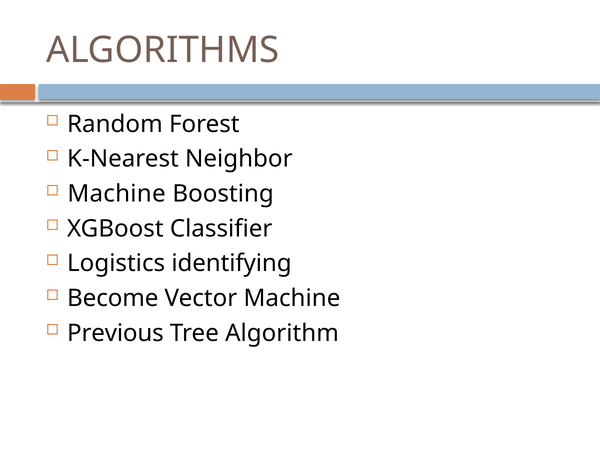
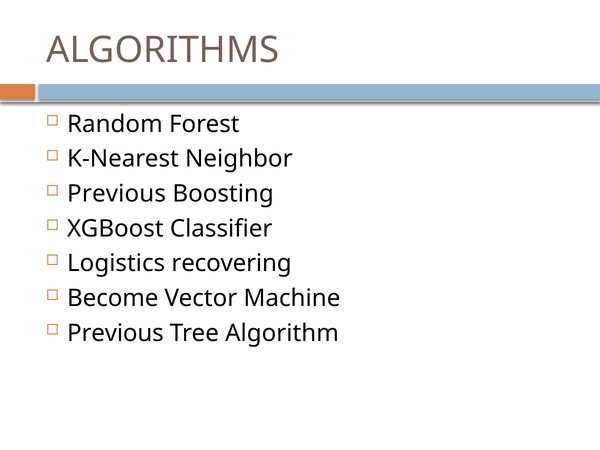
Machine at (117, 194): Machine -> Previous
identifying: identifying -> recovering
